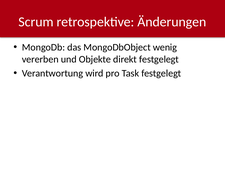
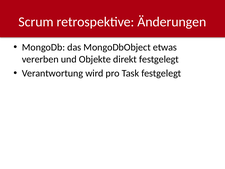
wenig: wenig -> etwas
